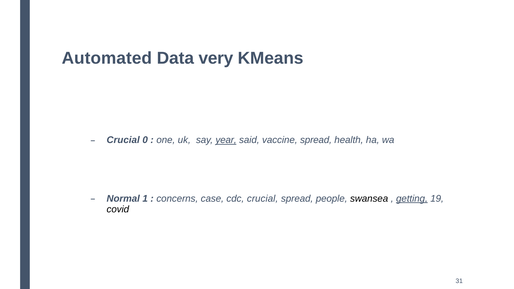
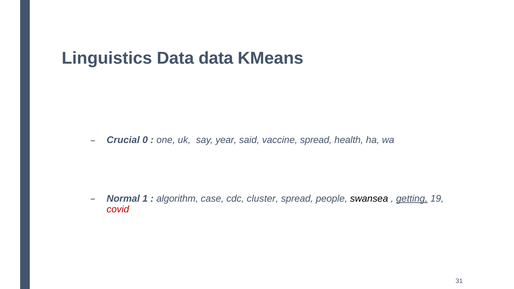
Automated: Automated -> Linguistics
Data very: very -> data
year underline: present -> none
concerns: concerns -> algorithm
cdc crucial: crucial -> cluster
covid colour: black -> red
